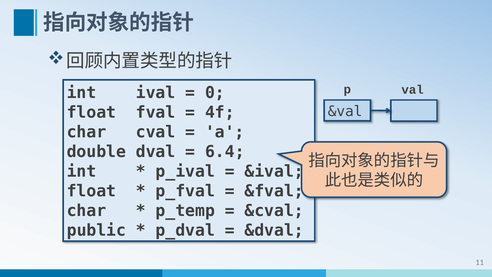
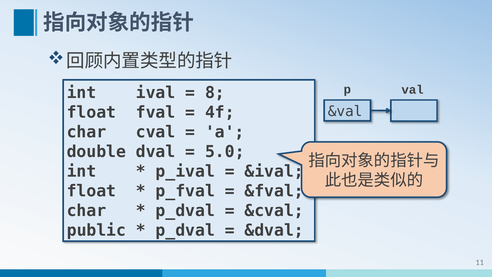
0: 0 -> 8
6.4: 6.4 -> 5.0
p_temp at (185, 211): p_temp -> p_dval
